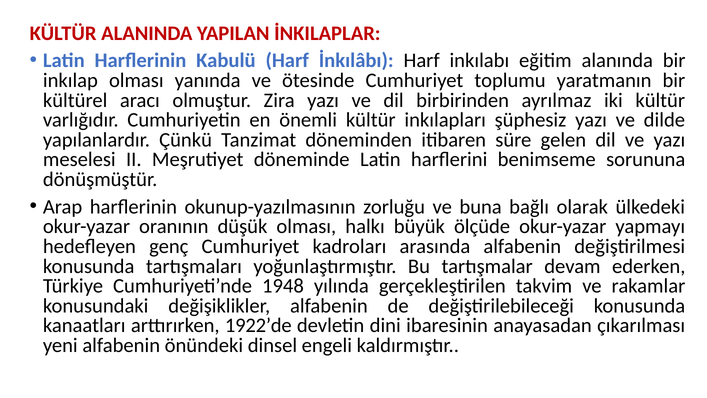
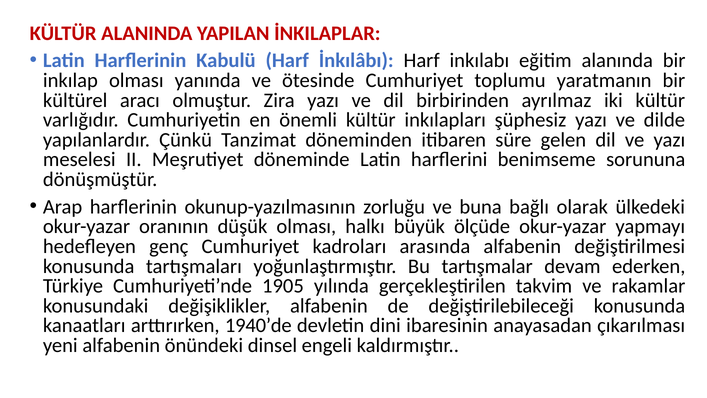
1948: 1948 -> 1905
1922’de: 1922’de -> 1940’de
